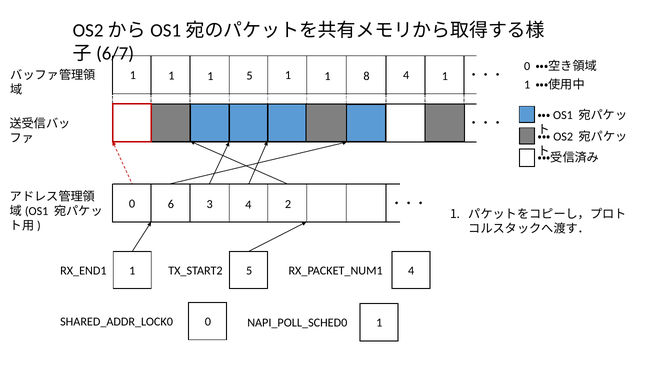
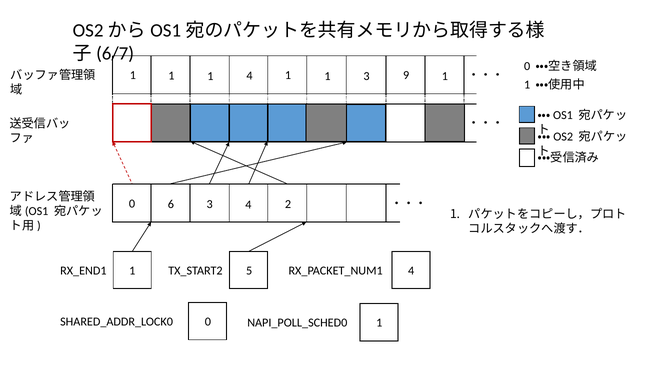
1 8: 8 -> 3
5 at (249, 76): 5 -> 4
1 4: 4 -> 9
